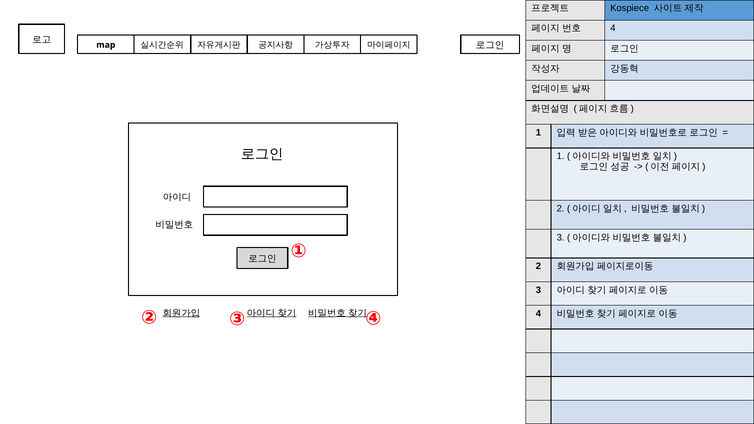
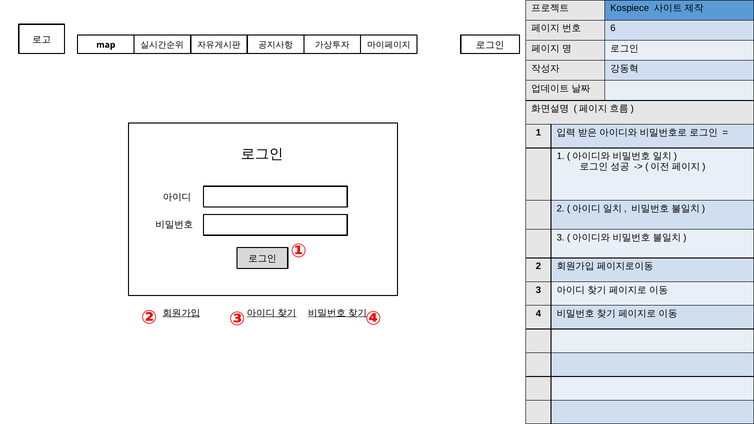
4 at (613, 28): 4 -> 6
